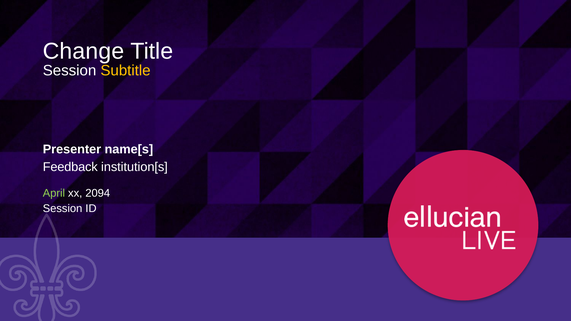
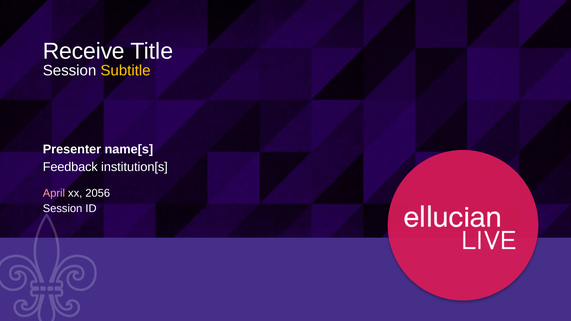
Change: Change -> Receive
April colour: light green -> pink
2094: 2094 -> 2056
